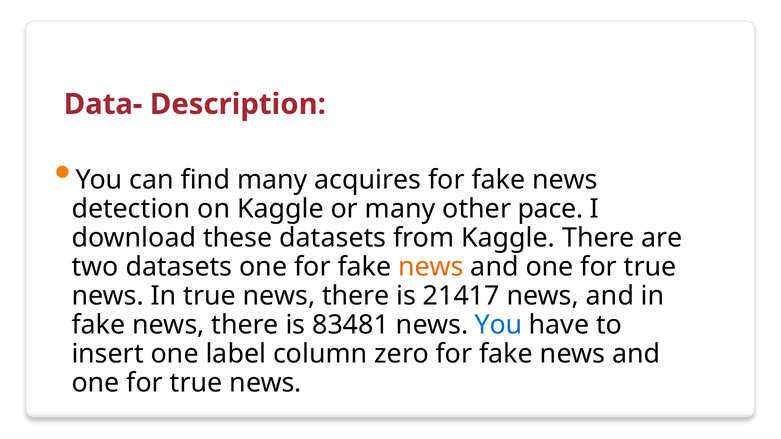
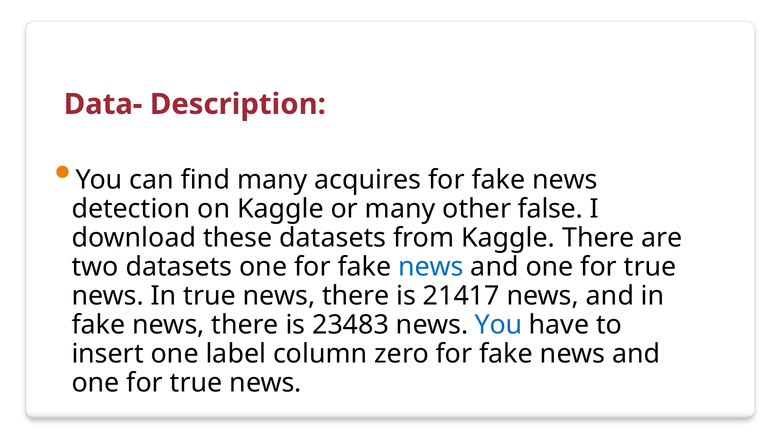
pace: pace -> false
news at (431, 267) colour: orange -> blue
83481: 83481 -> 23483
